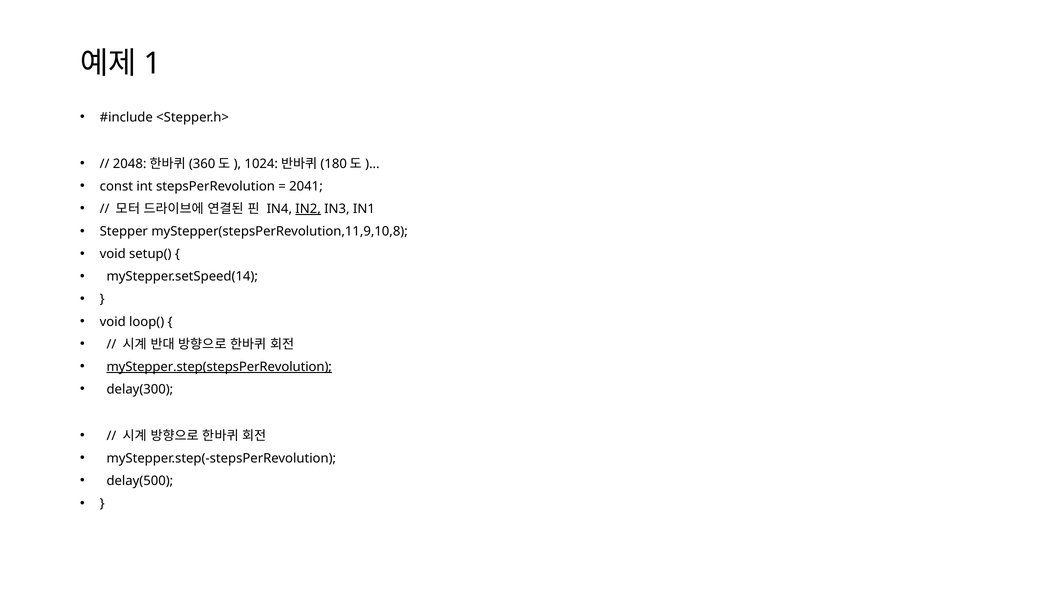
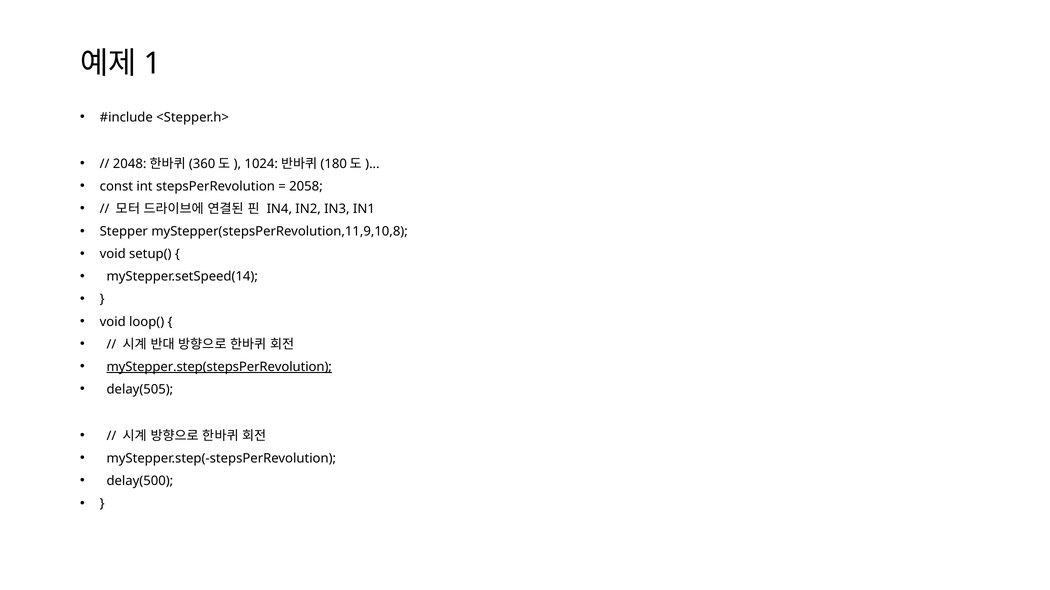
2041: 2041 -> 2058
IN2 underline: present -> none
delay(300: delay(300 -> delay(505
